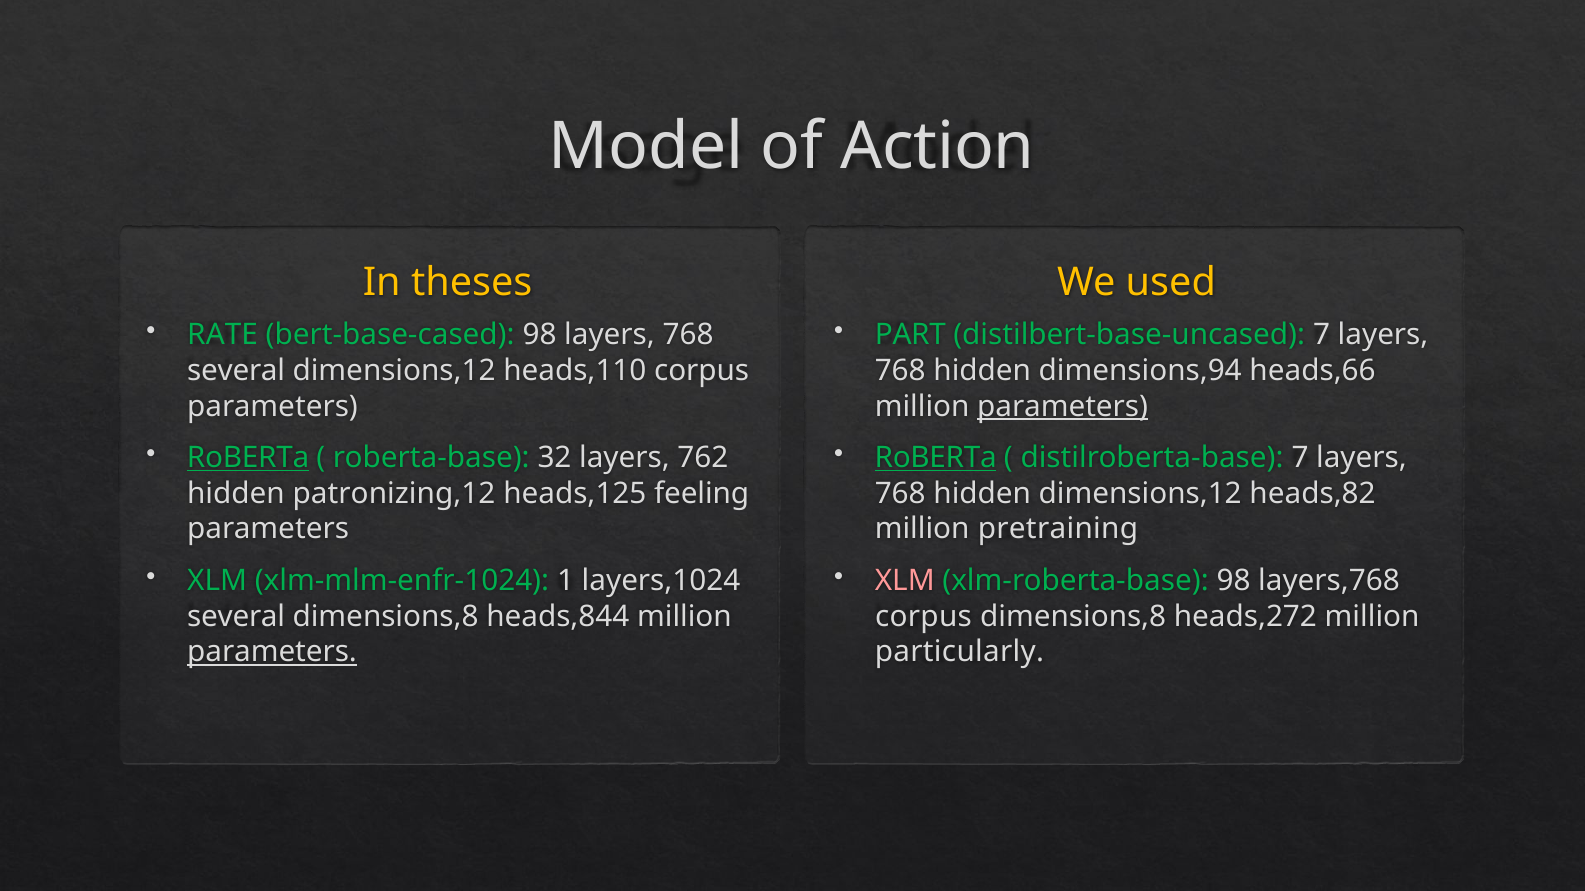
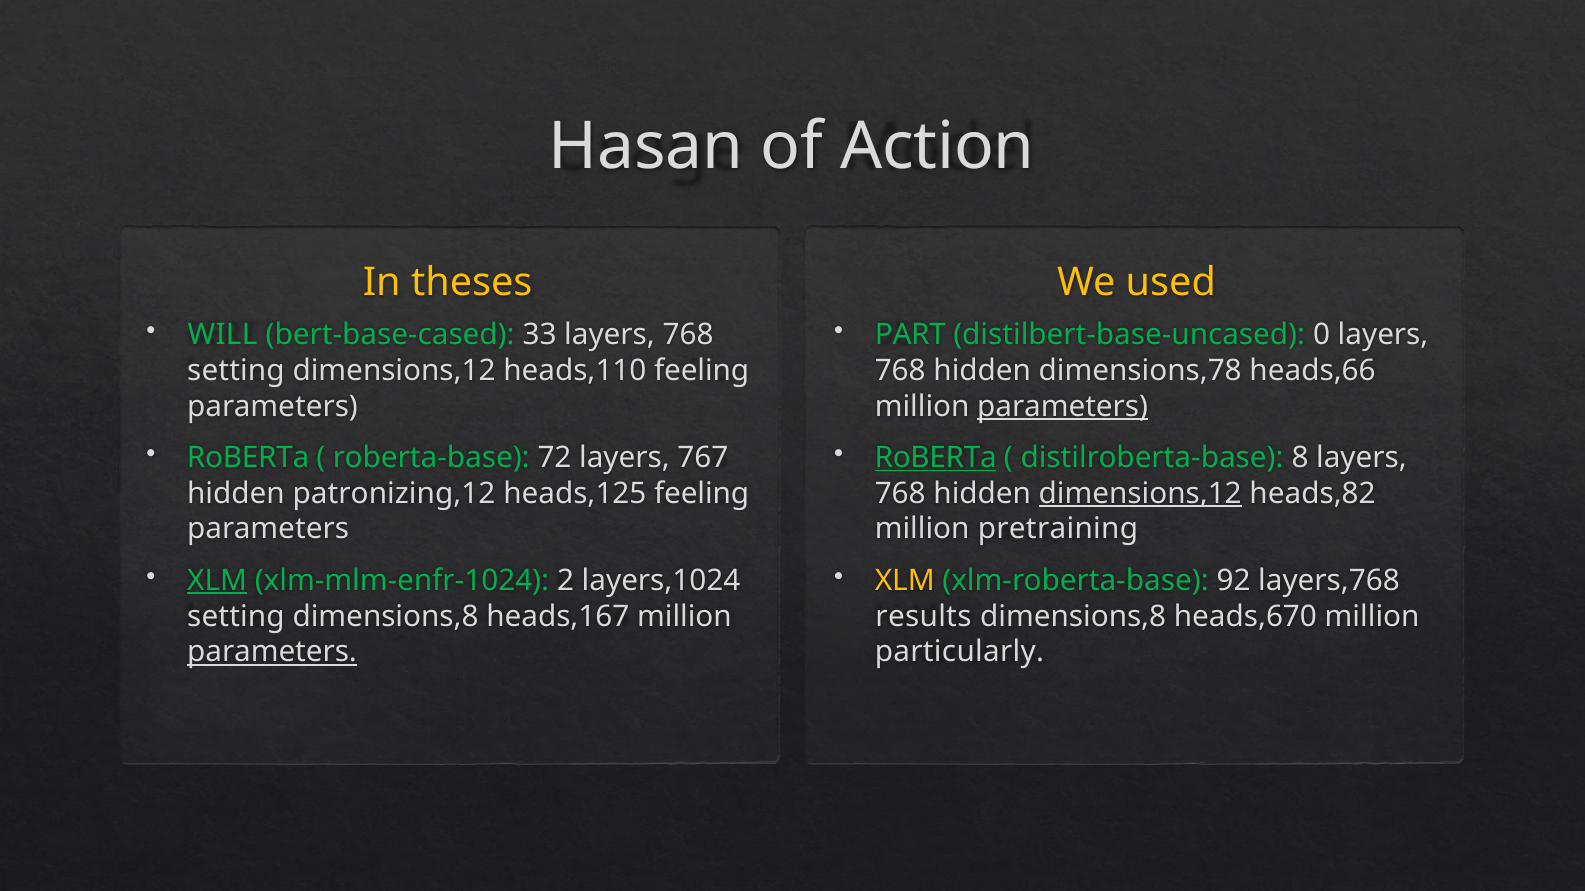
Model: Model -> Hasan
RATE: RATE -> WILL
bert-base-cased 98: 98 -> 33
distilbert-base-uncased 7: 7 -> 0
several at (236, 371): several -> setting
heads,110 corpus: corpus -> feeling
dimensions,94: dimensions,94 -> dimensions,78
RoBERTa at (248, 458) underline: present -> none
32: 32 -> 72
762: 762 -> 767
distilroberta-base 7: 7 -> 8
dimensions,12 at (1140, 494) underline: none -> present
XLM at (217, 581) underline: none -> present
1: 1 -> 2
XLM at (905, 581) colour: pink -> yellow
xlm-roberta-base 98: 98 -> 92
several at (236, 617): several -> setting
heads,844: heads,844 -> heads,167
corpus at (923, 617): corpus -> results
heads,272: heads,272 -> heads,670
